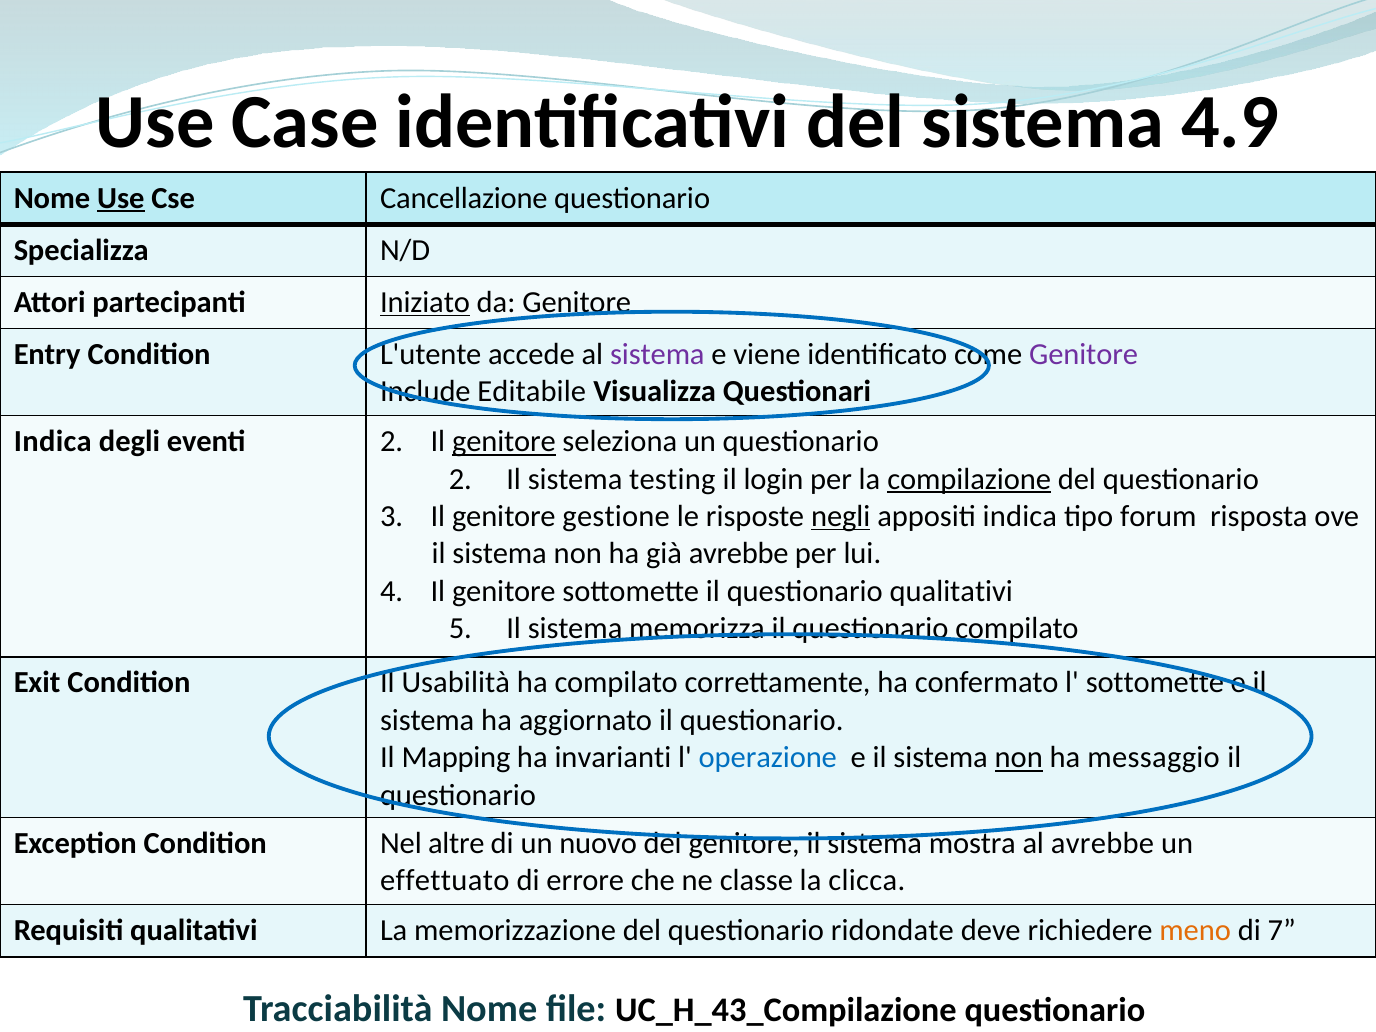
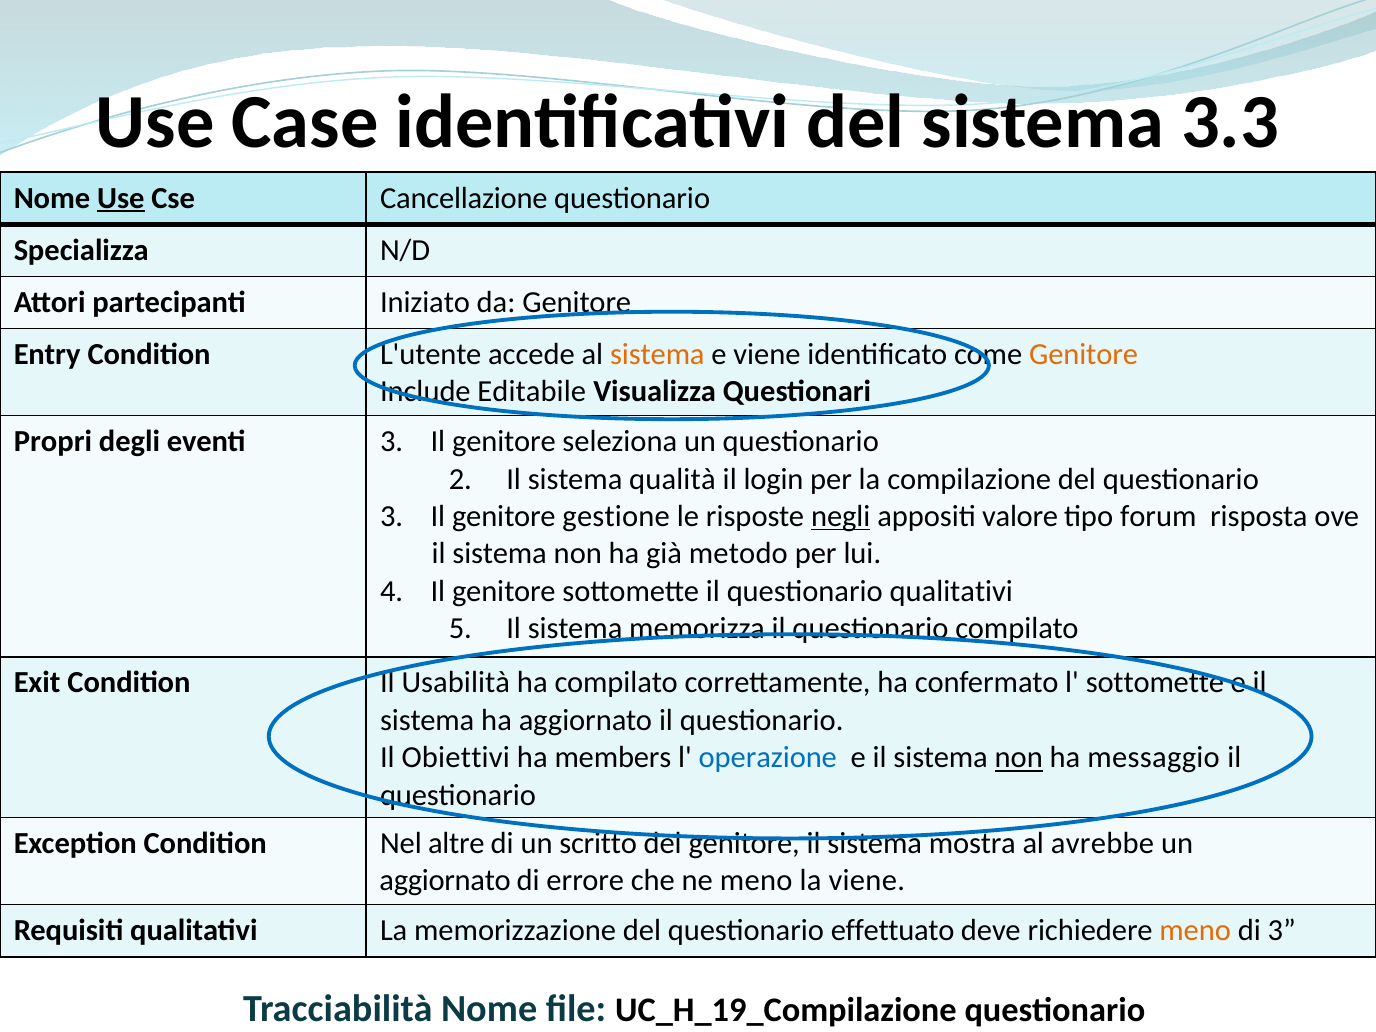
4.9: 4.9 -> 3.3
Iniziato underline: present -> none
sistema at (657, 354) colour: purple -> orange
Genitore at (1084, 354) colour: purple -> orange
Indica at (53, 442): Indica -> Propri
eventi 2: 2 -> 3
genitore at (504, 442) underline: present -> none
testing: testing -> qualità
compilazione underline: present -> none
appositi indica: indica -> valore
già avrebbe: avrebbe -> metodo
Mapping: Mapping -> Obiettivi
invarianti: invarianti -> members
nuovo: nuovo -> scritto
effettuato at (445, 881): effettuato -> aggiornato
ne classe: classe -> meno
la clicca: clicca -> viene
ridondate: ridondate -> effettuato
di 7: 7 -> 3
UC_H_43_Compilazione: UC_H_43_Compilazione -> UC_H_19_Compilazione
